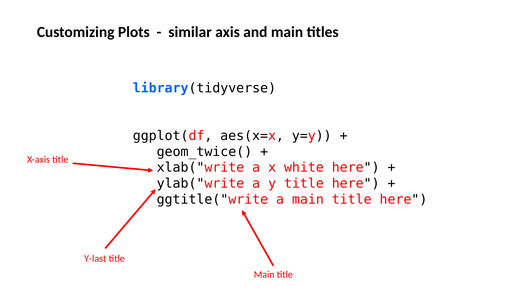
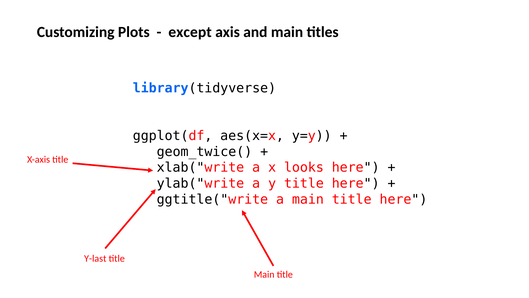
similar: similar -> except
white: white -> looks
